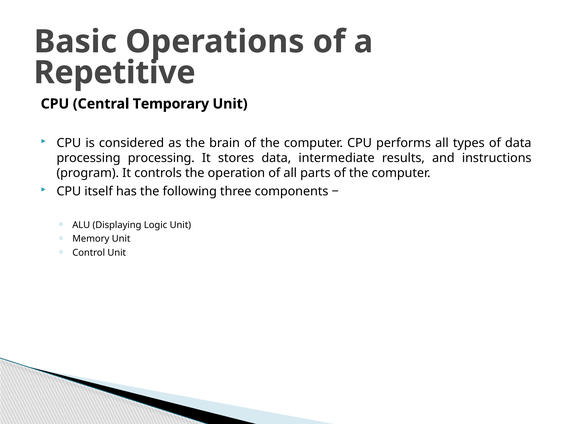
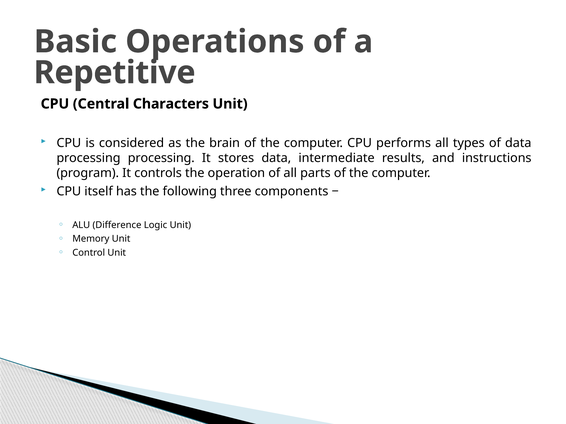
Temporary: Temporary -> Characters
Displaying: Displaying -> Difference
